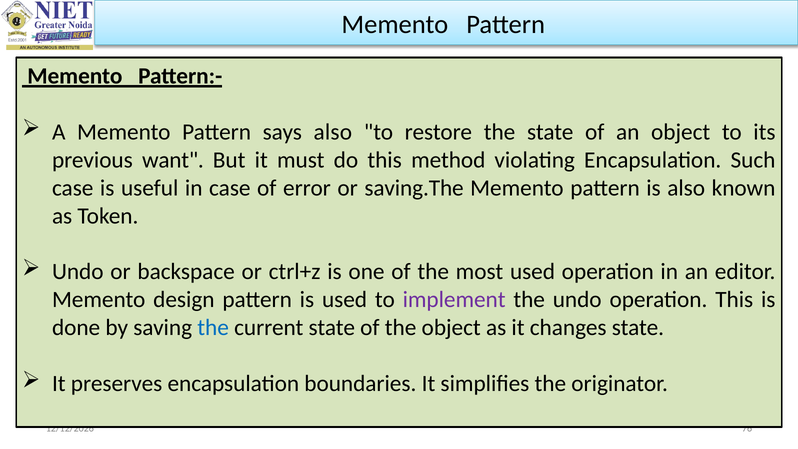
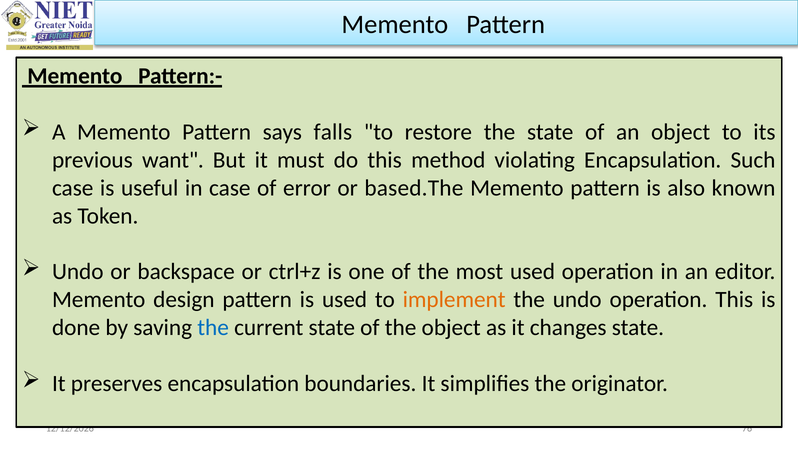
says also: also -> falls
saving.The: saving.The -> based.The
implement colour: purple -> orange
